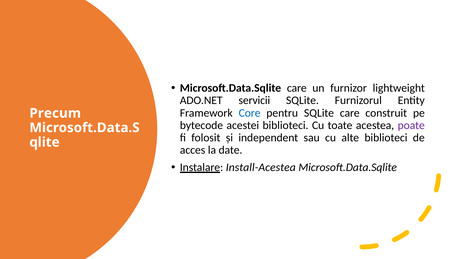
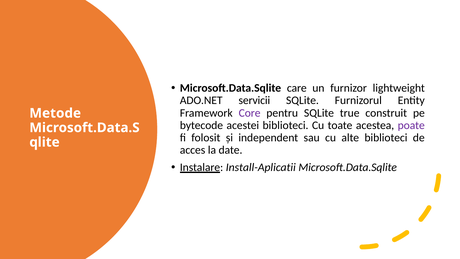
Core colour: blue -> purple
SQLite care: care -> true
Precum: Precum -> Metode
Install-Acestea: Install-Acestea -> Install-Aplicatii
